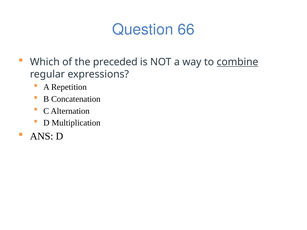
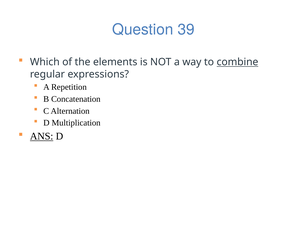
66: 66 -> 39
preceded: preceded -> elements
ANS underline: none -> present
